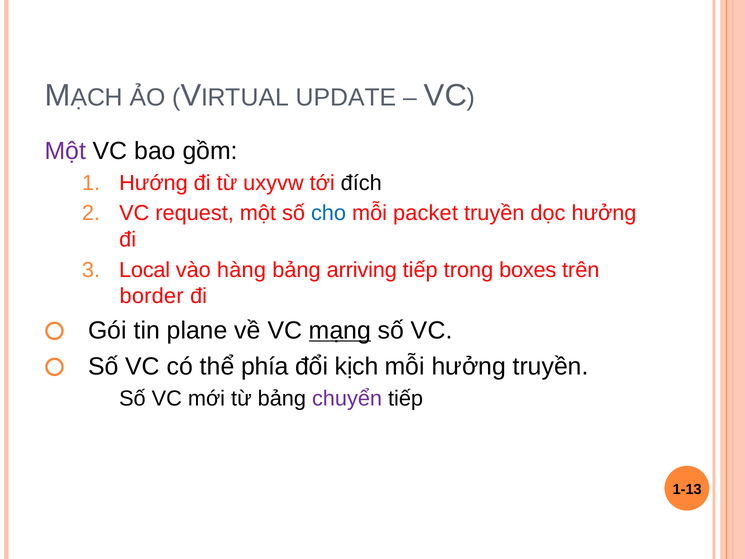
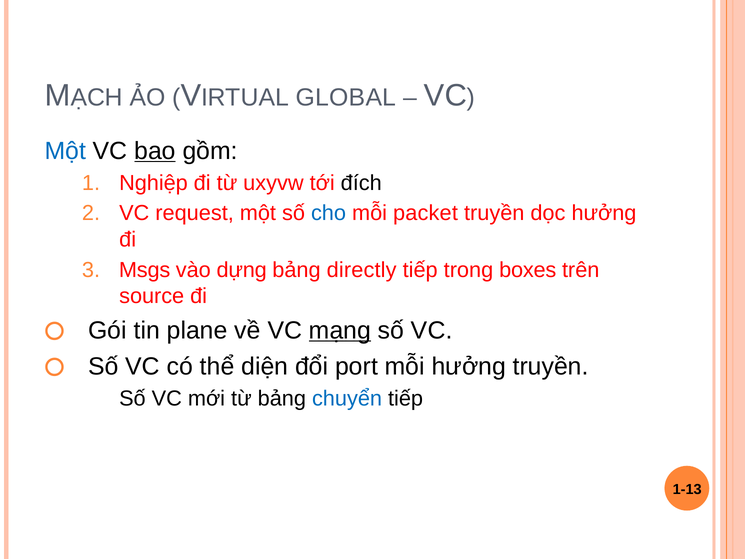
UPDATE: UPDATE -> GLOBAL
Một at (65, 151) colour: purple -> blue
bao underline: none -> present
Hướng: Hướng -> Nghiệp
Local: Local -> Msgs
hàng: hàng -> dựng
arriving: arriving -> directly
border: border -> source
phía: phía -> diện
kịch: kịch -> port
chuyển colour: purple -> blue
